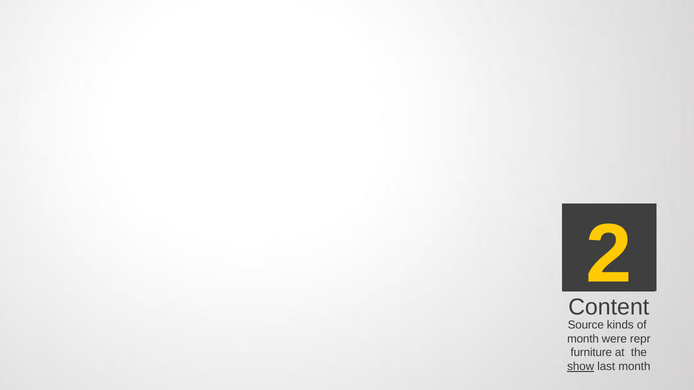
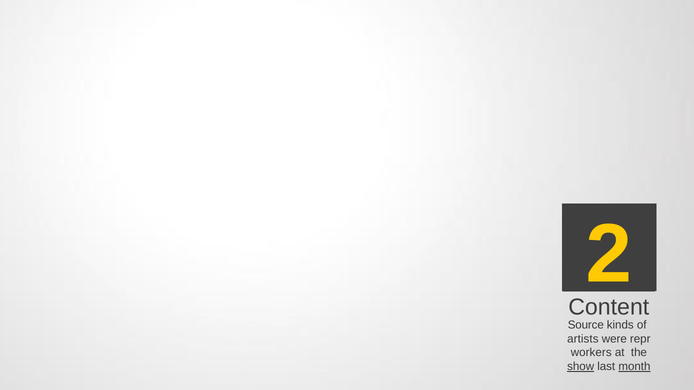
month at (583, 339): month -> artists
furniture: furniture -> workers
month at (634, 367) underline: none -> present
